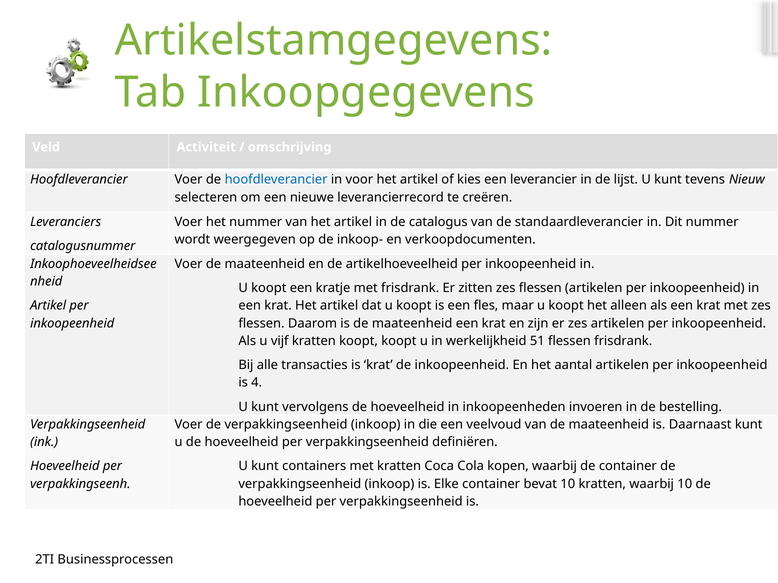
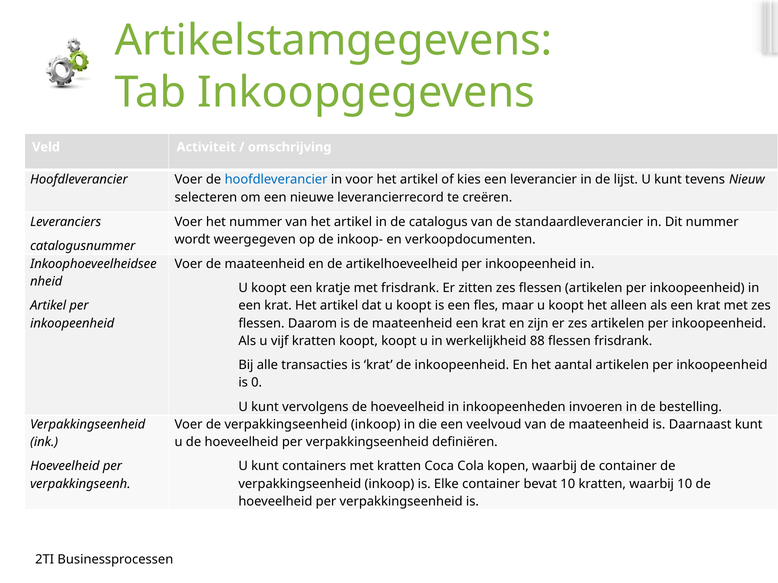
51: 51 -> 88
4: 4 -> 0
